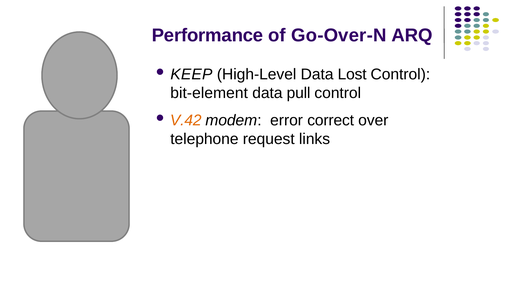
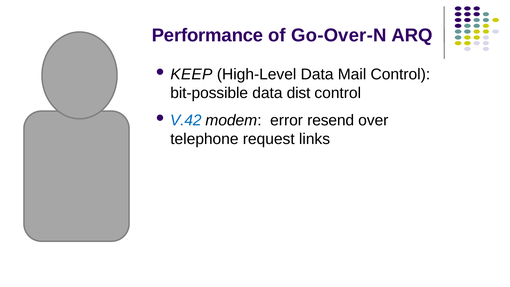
Lost: Lost -> Mail
bit-element: bit-element -> bit-possible
pull: pull -> dist
V.42 colour: orange -> blue
correct: correct -> resend
